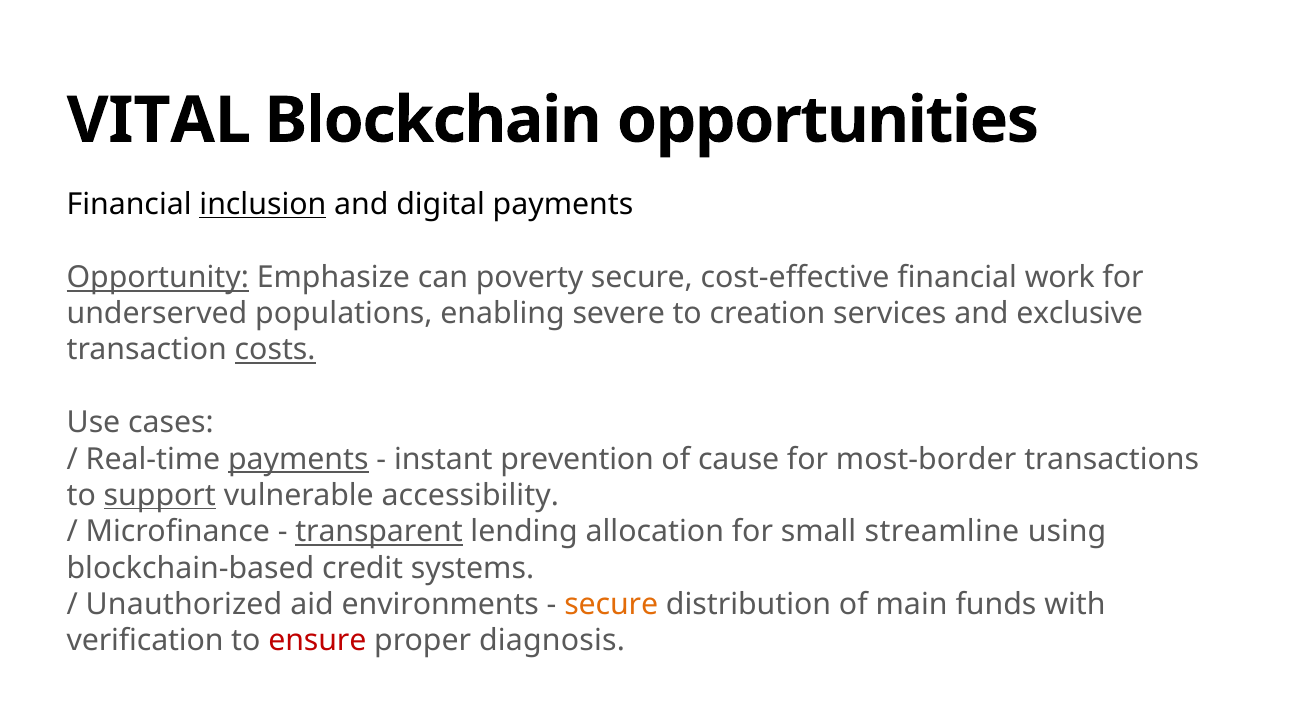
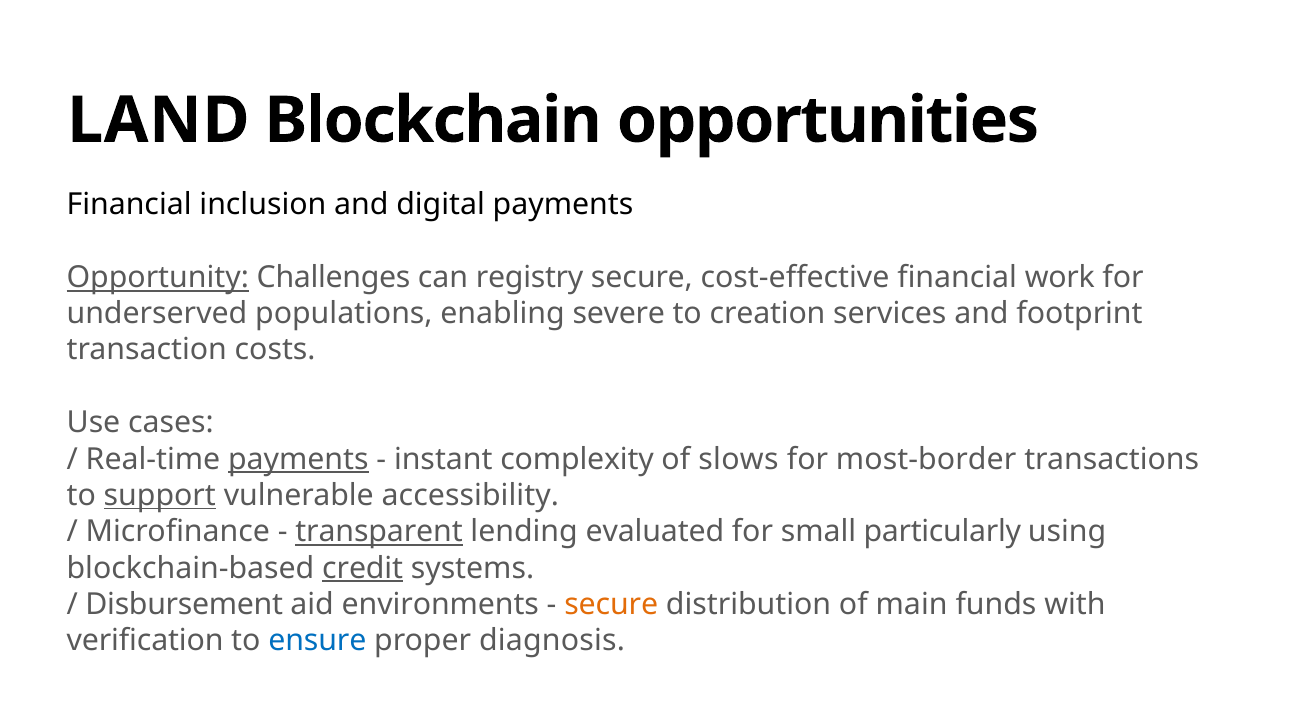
VITAL: VITAL -> LAND
inclusion underline: present -> none
Emphasize: Emphasize -> Challenges
poverty: poverty -> registry
exclusive: exclusive -> footprint
costs underline: present -> none
prevention: prevention -> complexity
cause: cause -> slows
allocation: allocation -> evaluated
streamline: streamline -> particularly
credit underline: none -> present
Unauthorized: Unauthorized -> Disbursement
ensure colour: red -> blue
